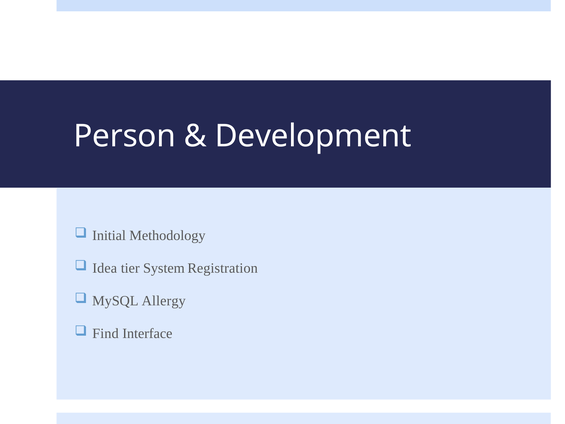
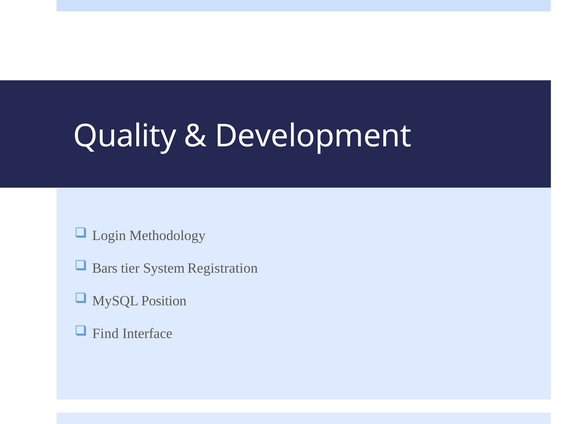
Person: Person -> Quality
Initial: Initial -> Login
Idea: Idea -> Bars
Allergy: Allergy -> Position
